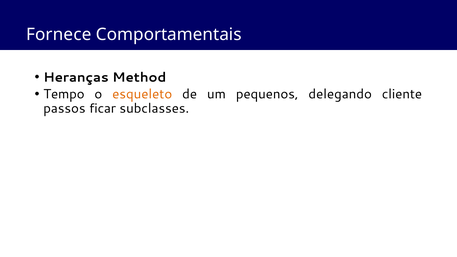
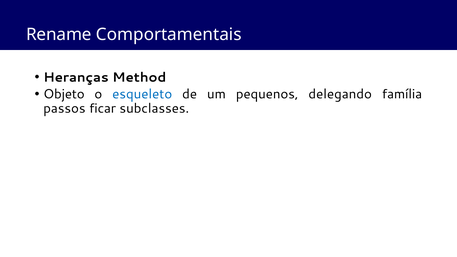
Fornece: Fornece -> Rename
Tempo: Tempo -> Objeto
esqueleto colour: orange -> blue
cliente: cliente -> família
